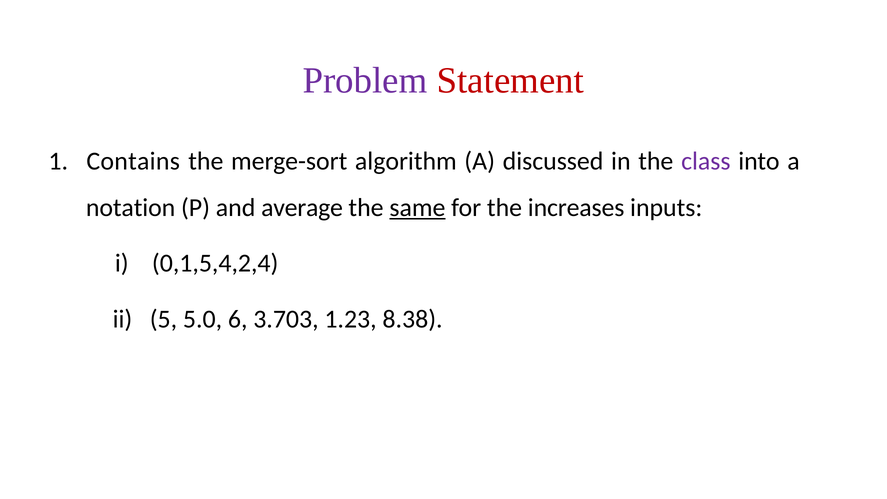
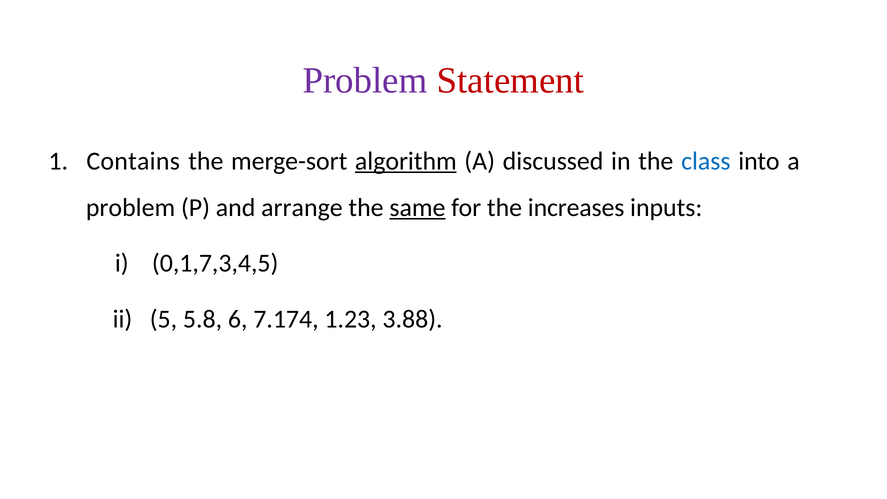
algorithm underline: none -> present
class colour: purple -> blue
notation at (131, 208): notation -> problem
average: average -> arrange
0,1,5,4,2,4: 0,1,5,4,2,4 -> 0,1,7,3,4,5
5.0: 5.0 -> 5.8
3.703: 3.703 -> 7.174
8.38: 8.38 -> 3.88
